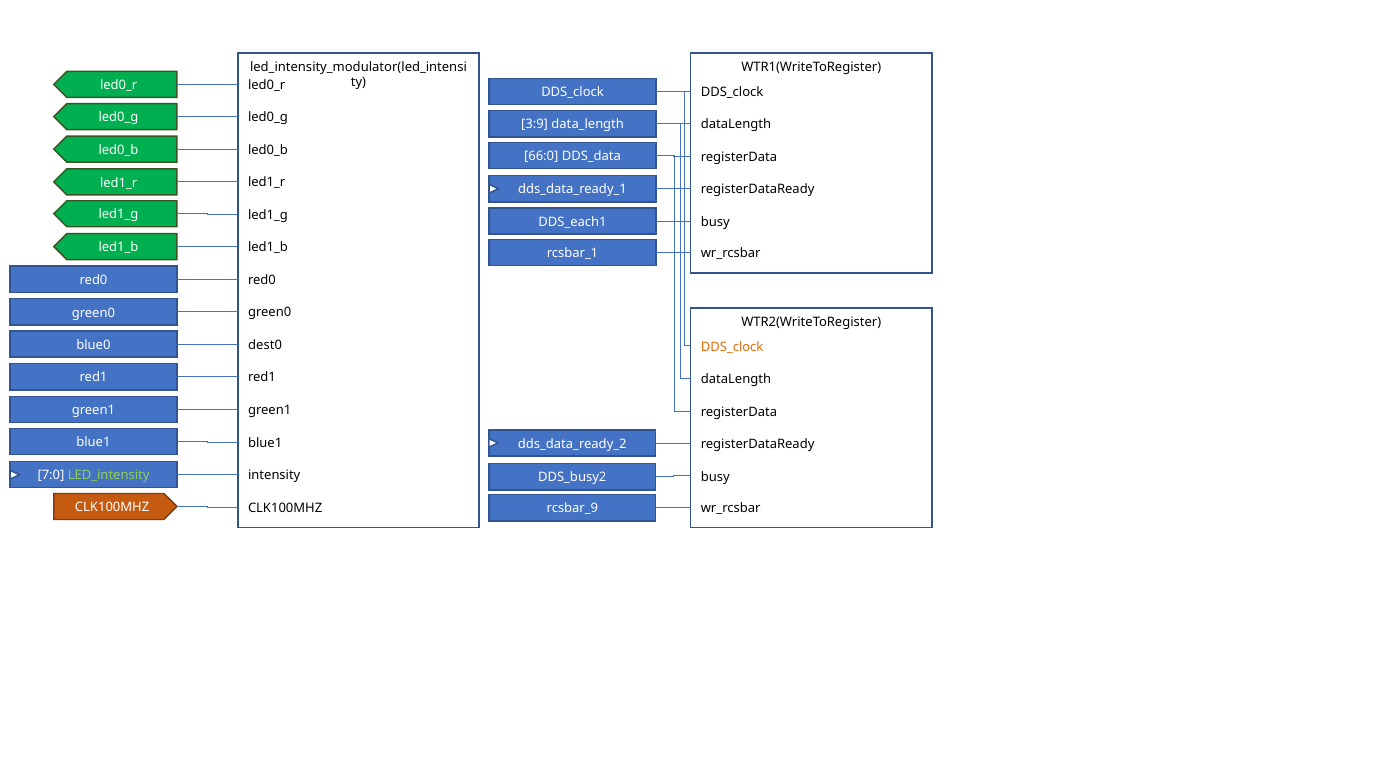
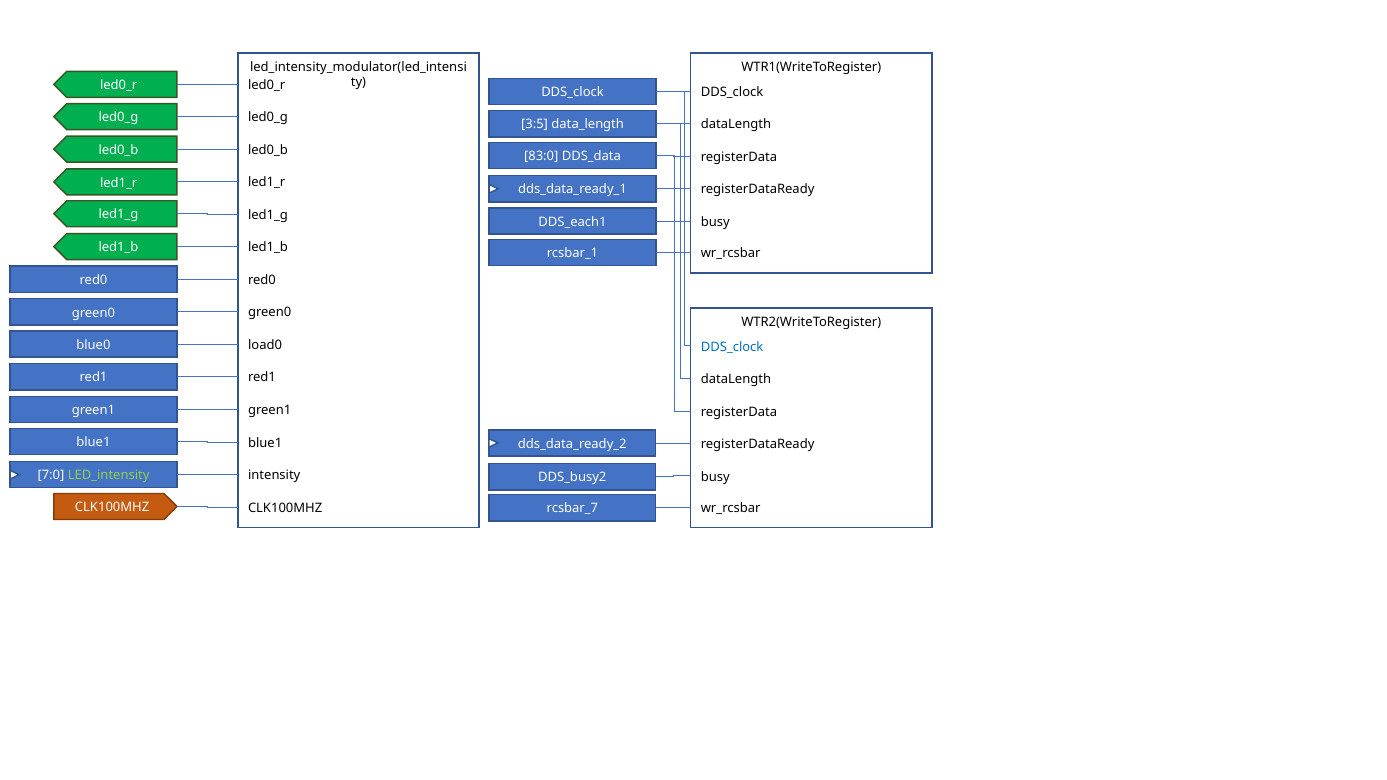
3:9: 3:9 -> 3:5
66:0: 66:0 -> 83:0
dest0: dest0 -> load0
DDS_clock at (732, 347) colour: orange -> blue
rcsbar_9: rcsbar_9 -> rcsbar_7
